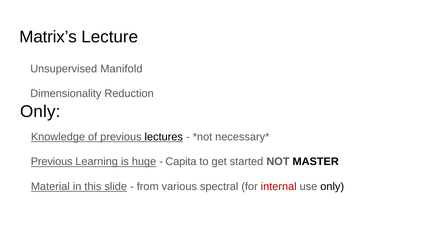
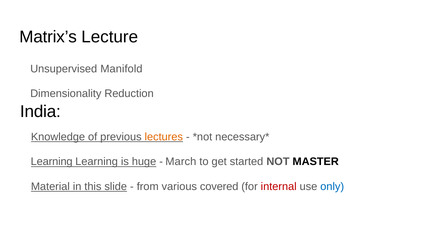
Only at (40, 112): Only -> India
lectures colour: black -> orange
Previous at (52, 162): Previous -> Learning
Capita: Capita -> March
spectral: spectral -> covered
only at (332, 187) colour: black -> blue
